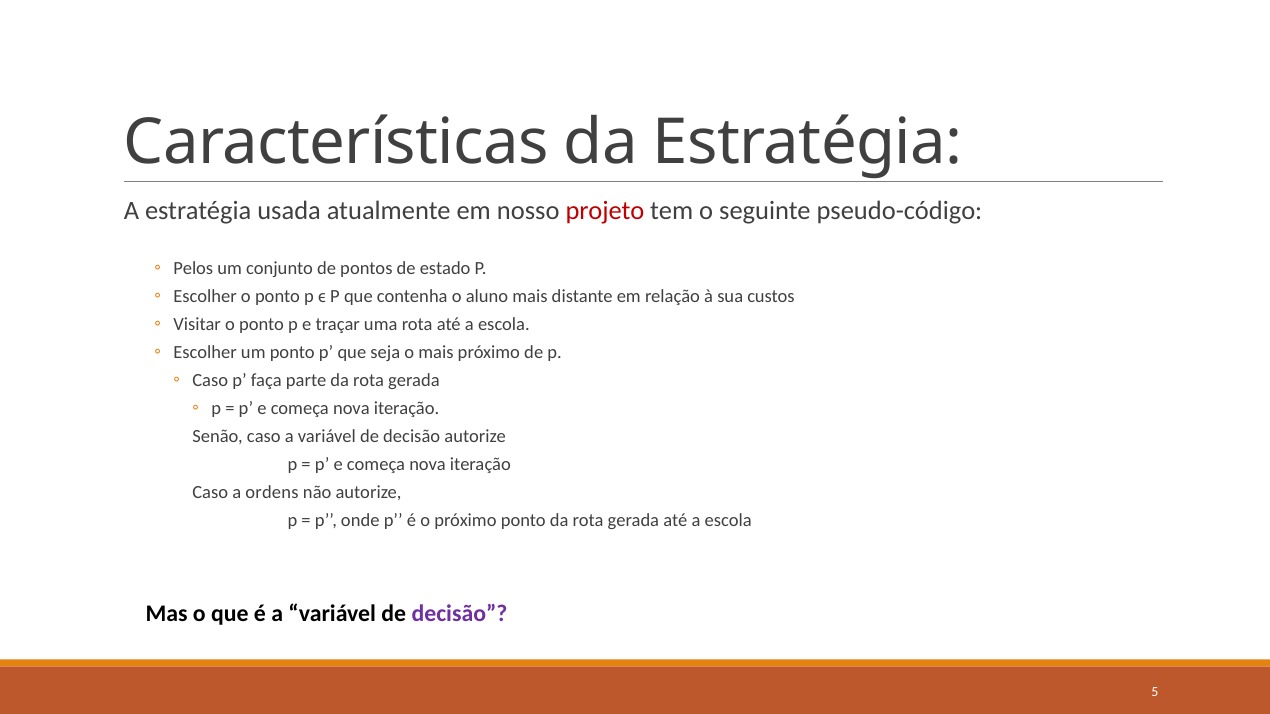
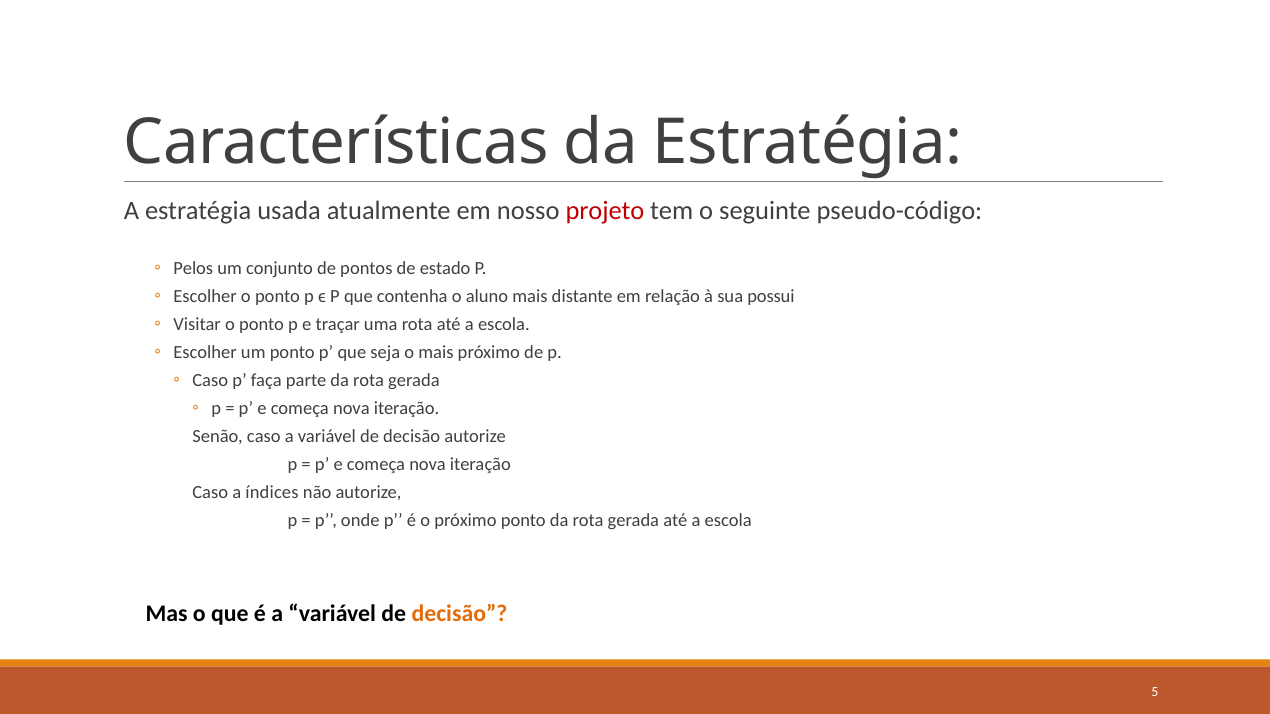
custos: custos -> possui
ordens: ordens -> índices
decisão at (459, 614) colour: purple -> orange
